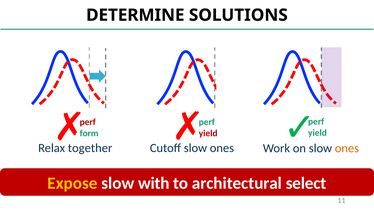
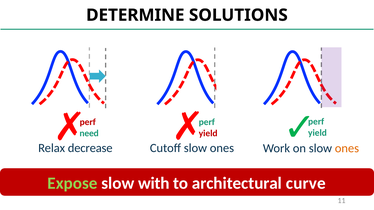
form: form -> need
together: together -> decrease
Expose colour: yellow -> light green
select: select -> curve
